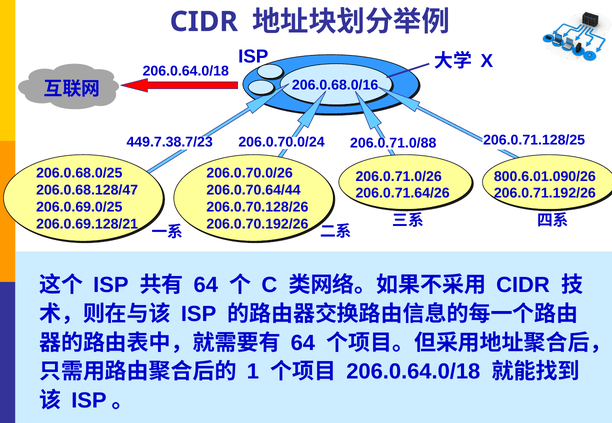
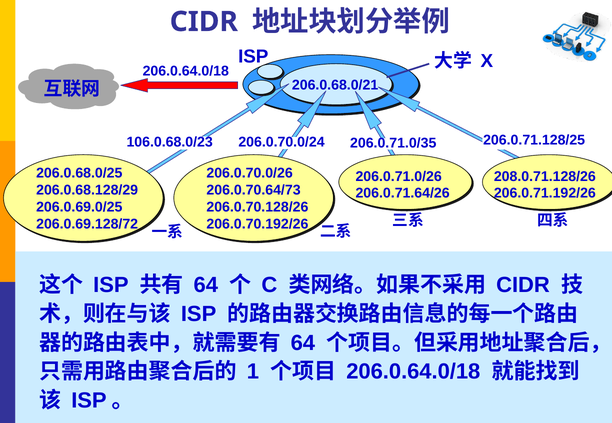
206.0.68.0/16: 206.0.68.0/16 -> 206.0.68.0/21
449.7.38.7/23: 449.7.38.7/23 -> 106.0.68.0/23
206.0.71.0/88: 206.0.71.0/88 -> 206.0.71.0/35
800.6.01.090/26: 800.6.01.090/26 -> 208.0.71.128/26
206.0.68.128/47: 206.0.68.128/47 -> 206.0.68.128/29
206.0.70.64/44: 206.0.70.64/44 -> 206.0.70.64/73
206.0.69.128/21: 206.0.69.128/21 -> 206.0.69.128/72
